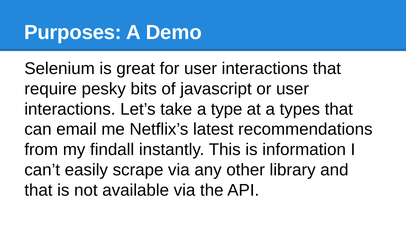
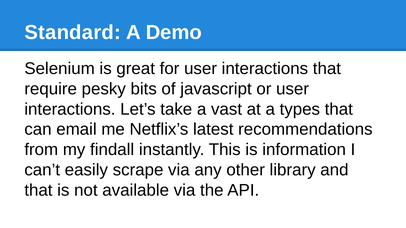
Purposes: Purposes -> Standard
type: type -> vast
